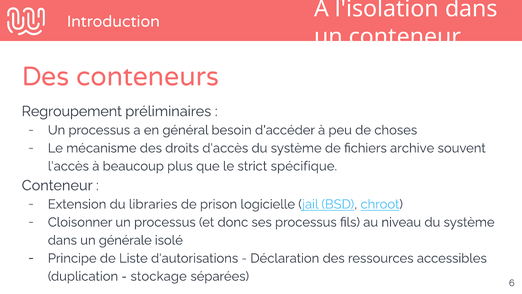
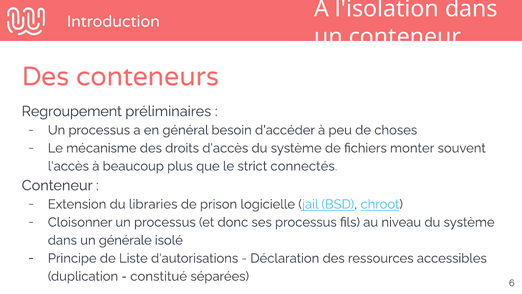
archive: archive -> monter
spécifique: spécifique -> connectés
stockage: stockage -> constitué
